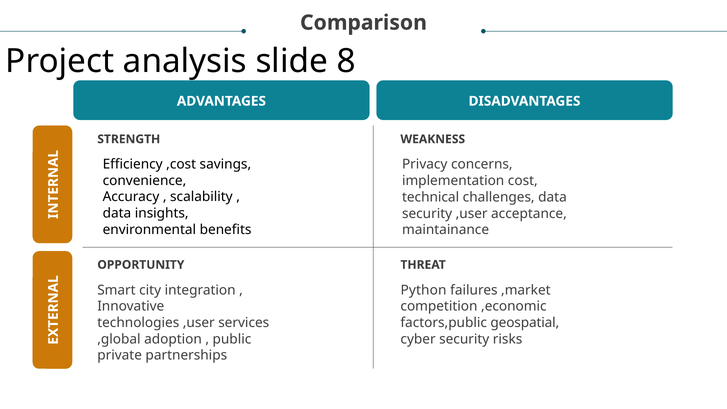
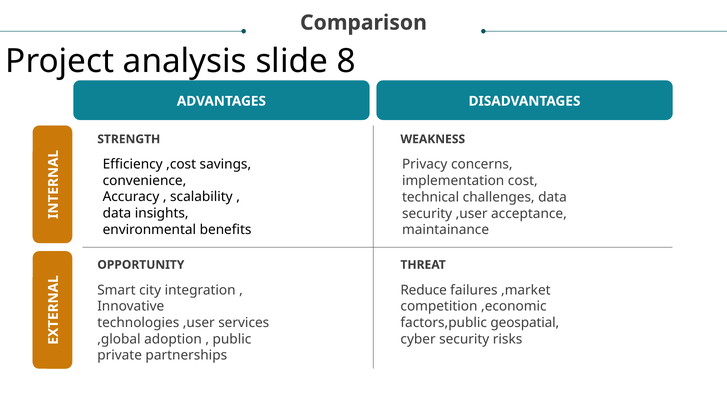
Python: Python -> Reduce
